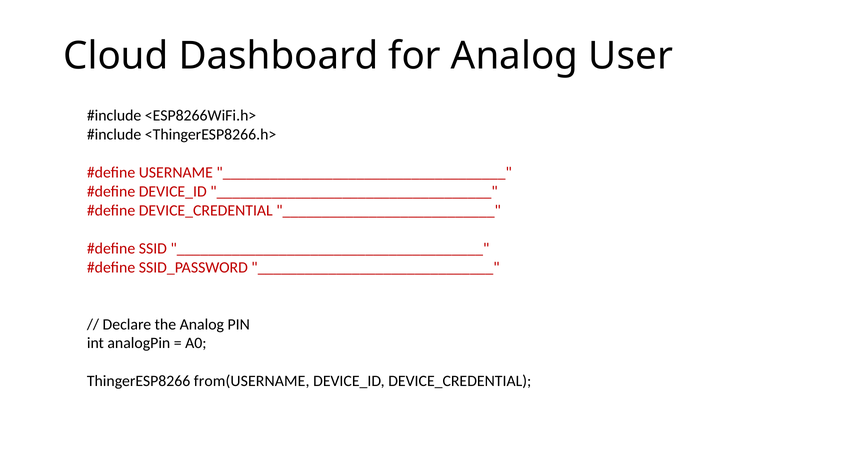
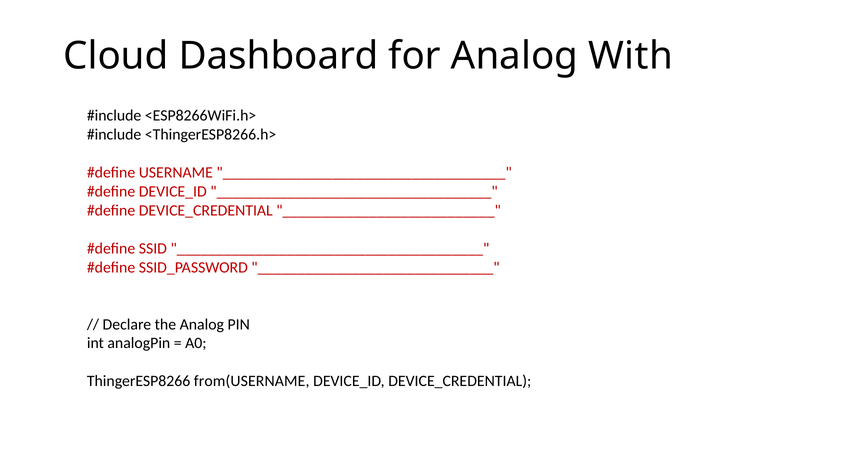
User: User -> With
